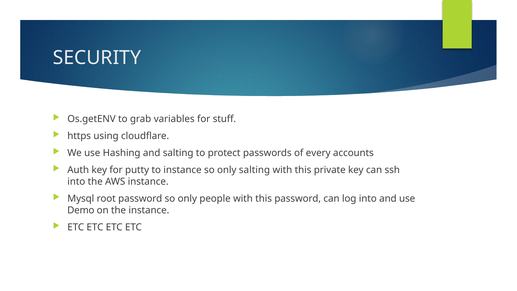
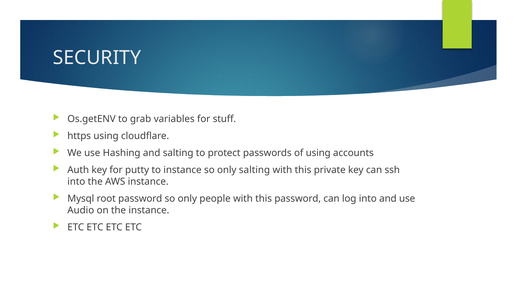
of every: every -> using
Demo: Demo -> Audio
